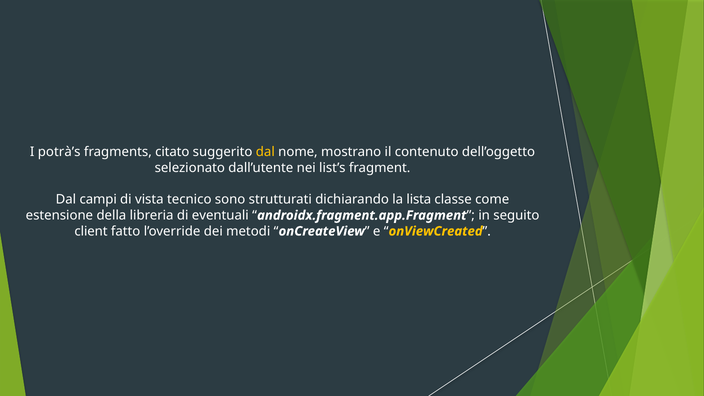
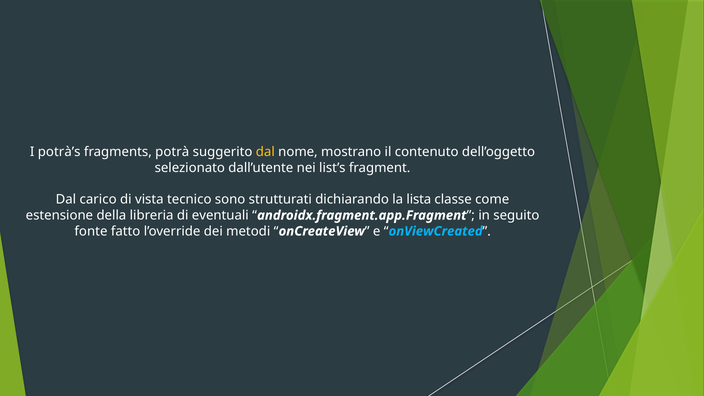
citato: citato -> potrà
campi: campi -> carico
client: client -> fonte
onViewCreated colour: yellow -> light blue
